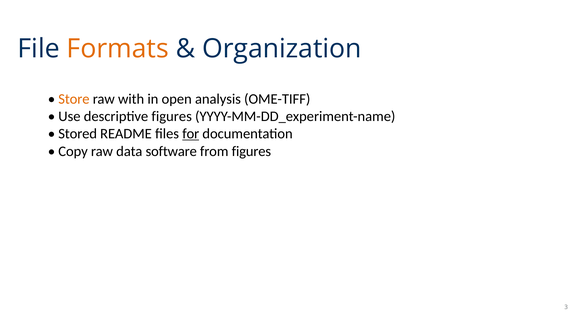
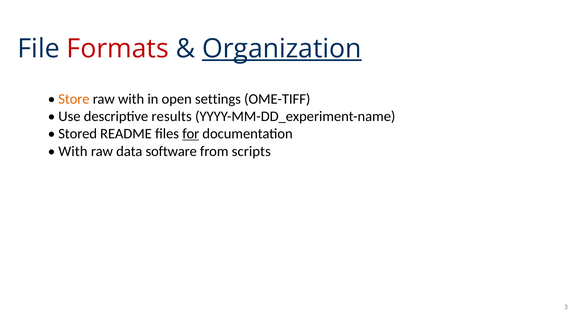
Formats colour: orange -> red
Organization underline: none -> present
analysis: analysis -> settings
descriptive figures: figures -> results
Copy at (73, 151): Copy -> With
from figures: figures -> scripts
